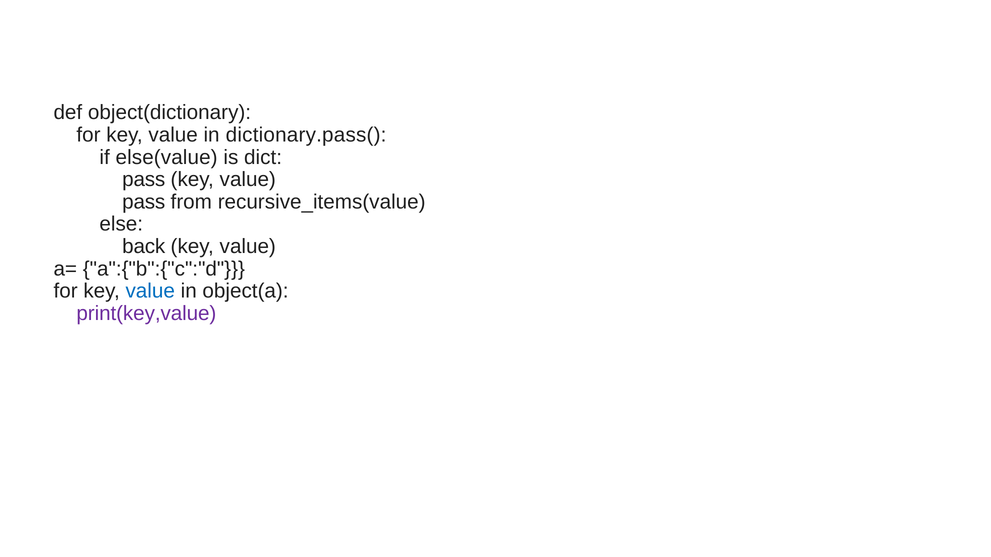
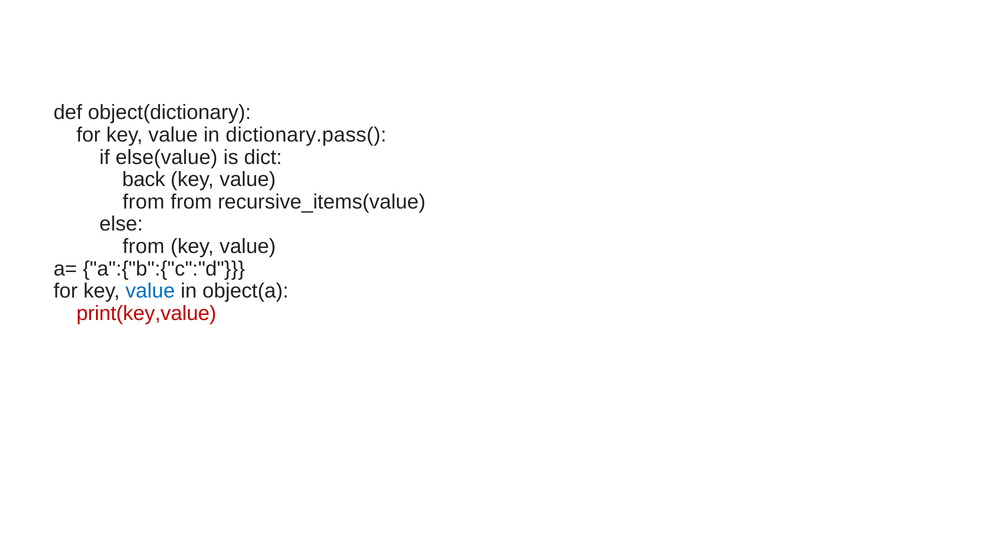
pass at (144, 180): pass -> back
pass at (144, 202): pass -> from
back at (144, 247): back -> from
print(key,value colour: purple -> red
